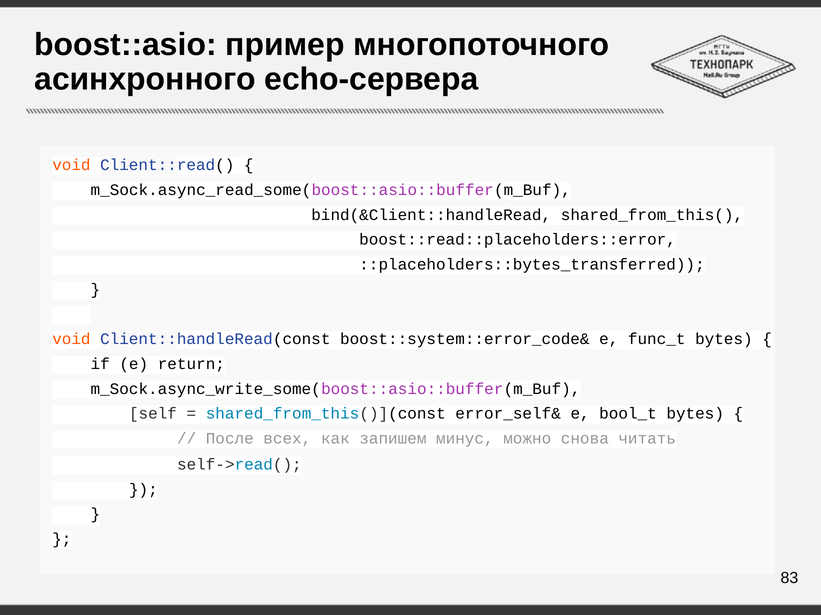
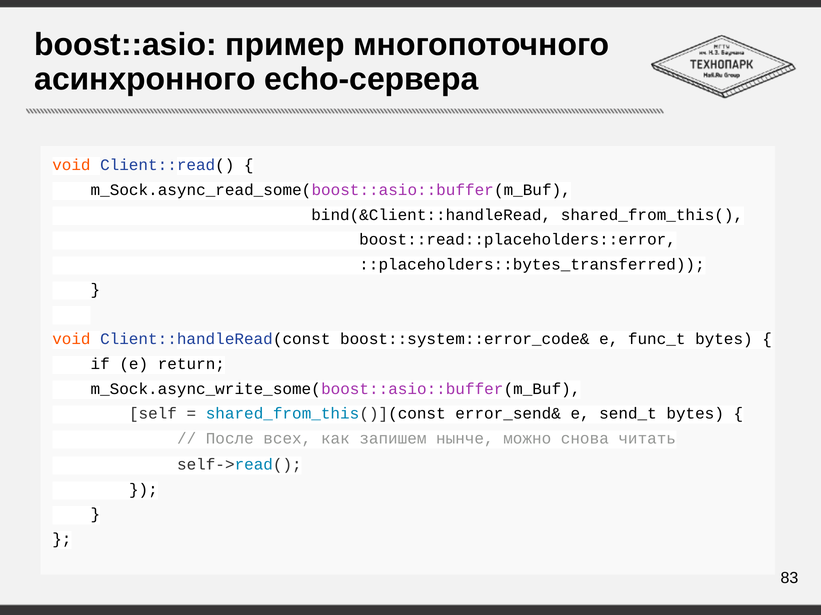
error_self&: error_self& -> error_send&
bool_t: bool_t -> send_t
минус: минус -> нынче
